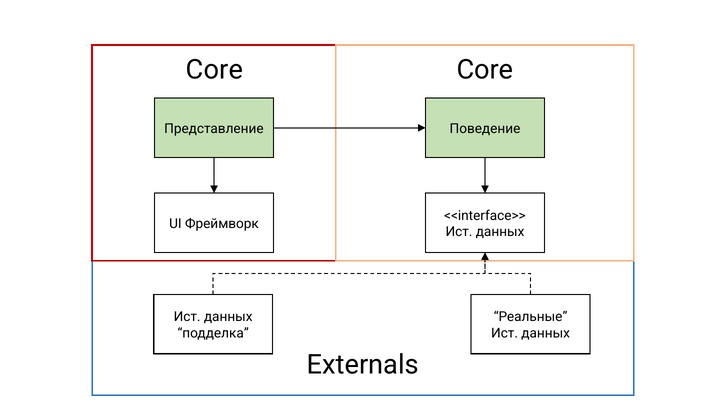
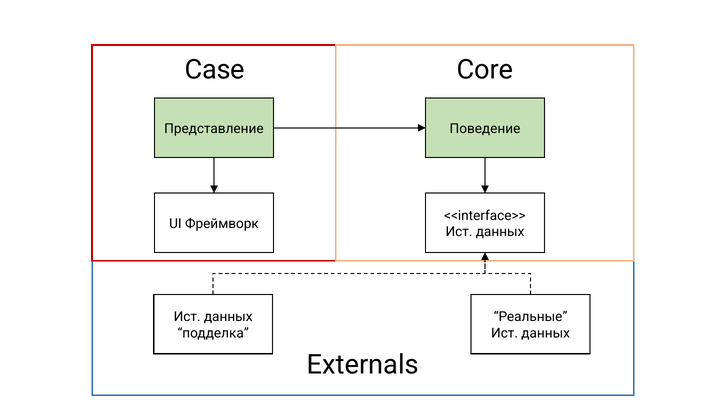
Core at (215, 70): Core -> Case
